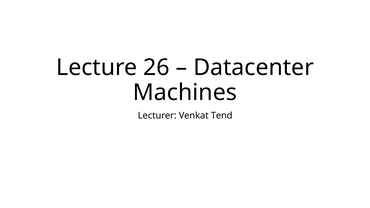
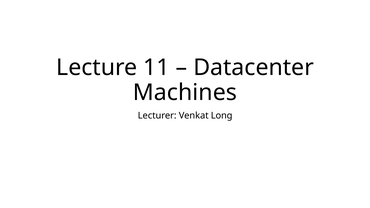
26: 26 -> 11
Tend: Tend -> Long
